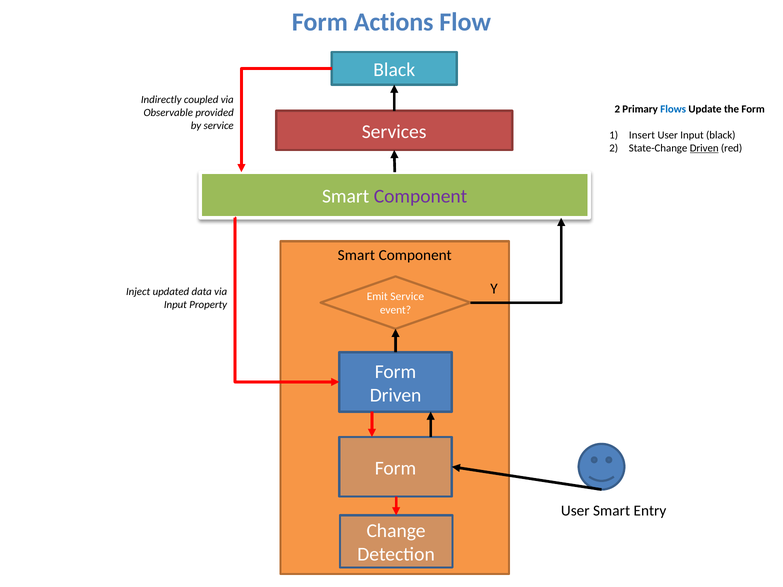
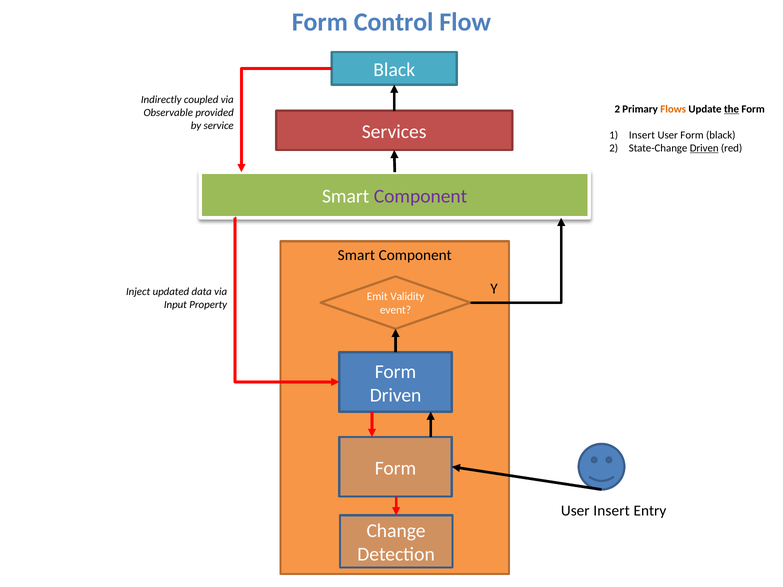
Actions: Actions -> Control
Flows colour: blue -> orange
the underline: none -> present
User Input: Input -> Form
Emit Service: Service -> Validity
User Smart: Smart -> Insert
